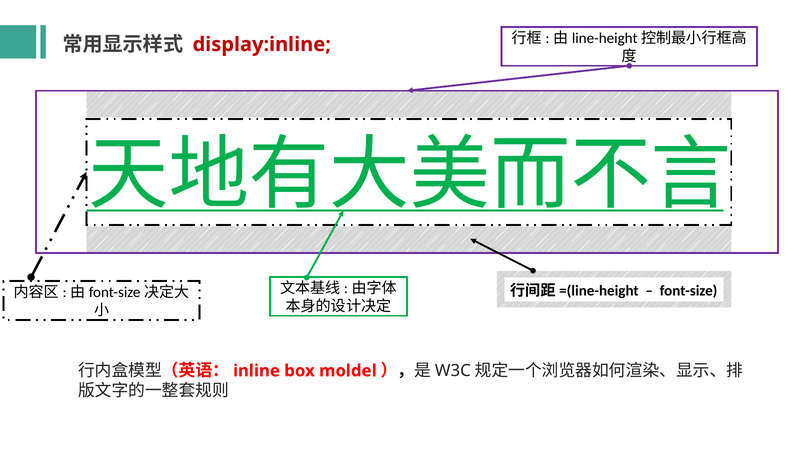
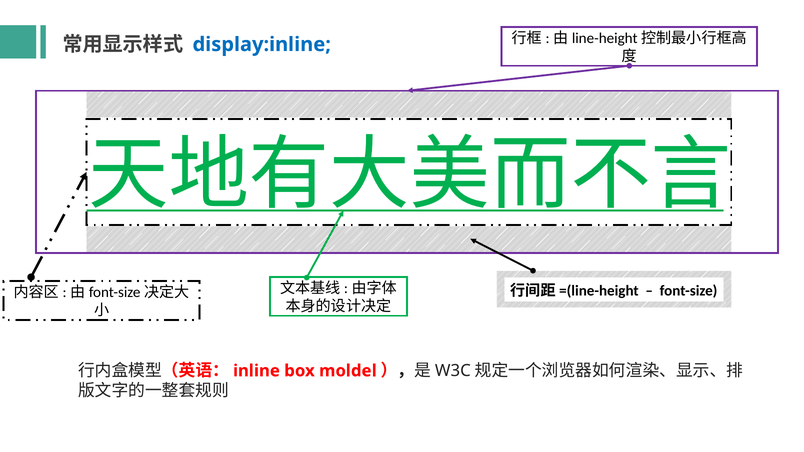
display:inline colour: red -> blue
